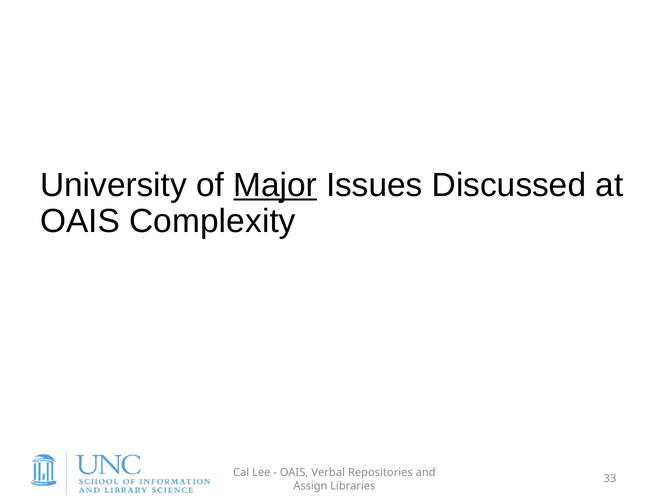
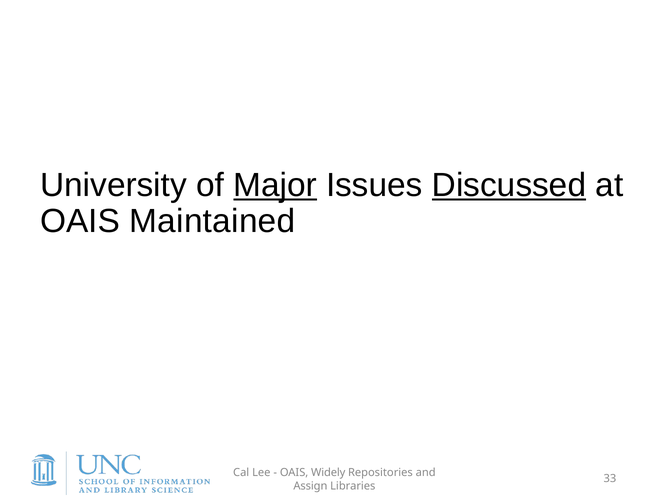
Discussed underline: none -> present
Complexity: Complexity -> Maintained
Verbal: Verbal -> Widely
